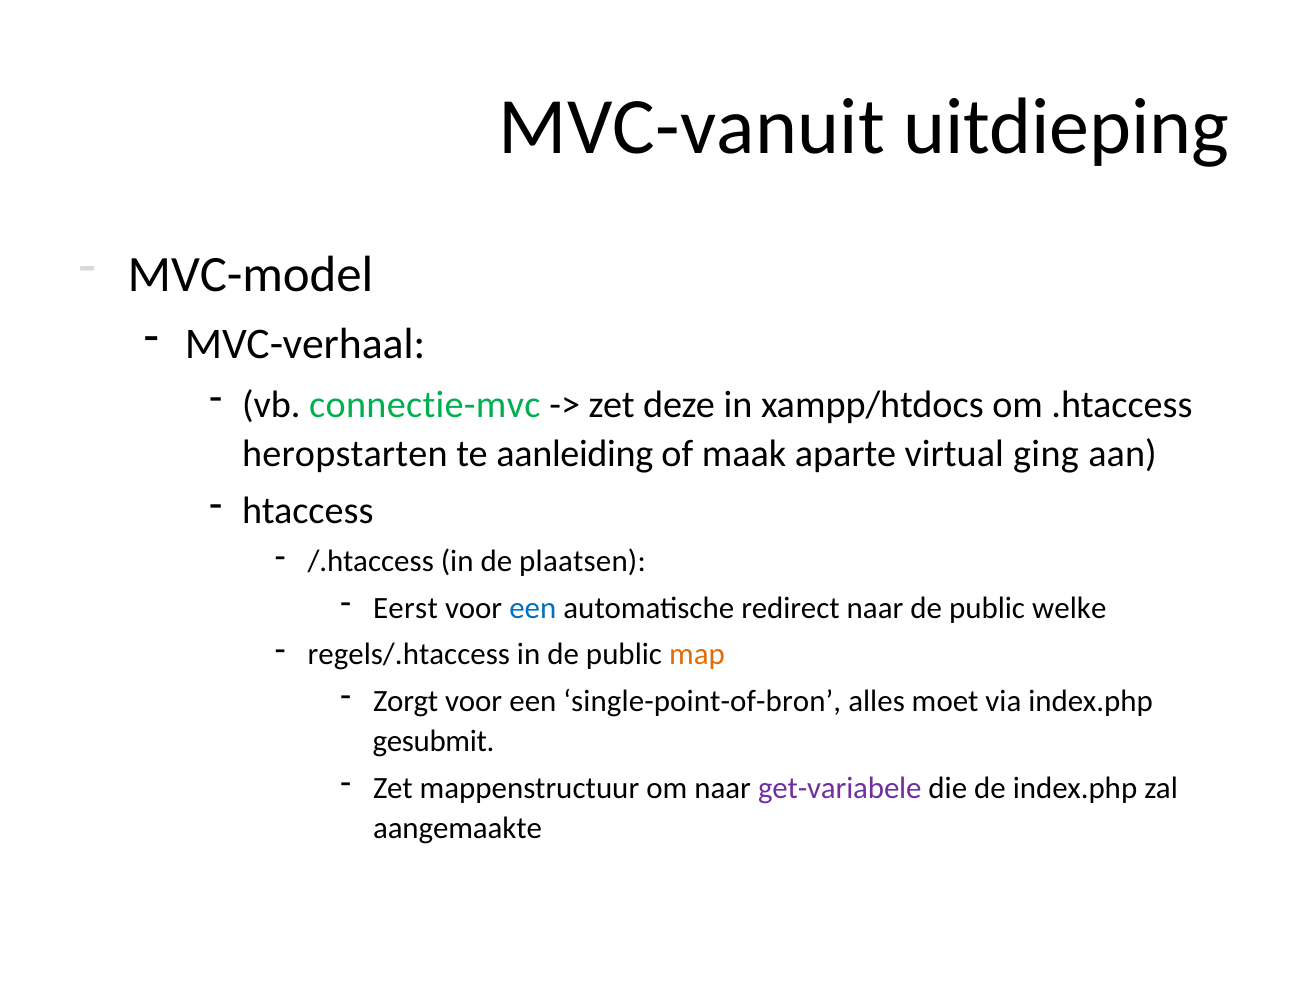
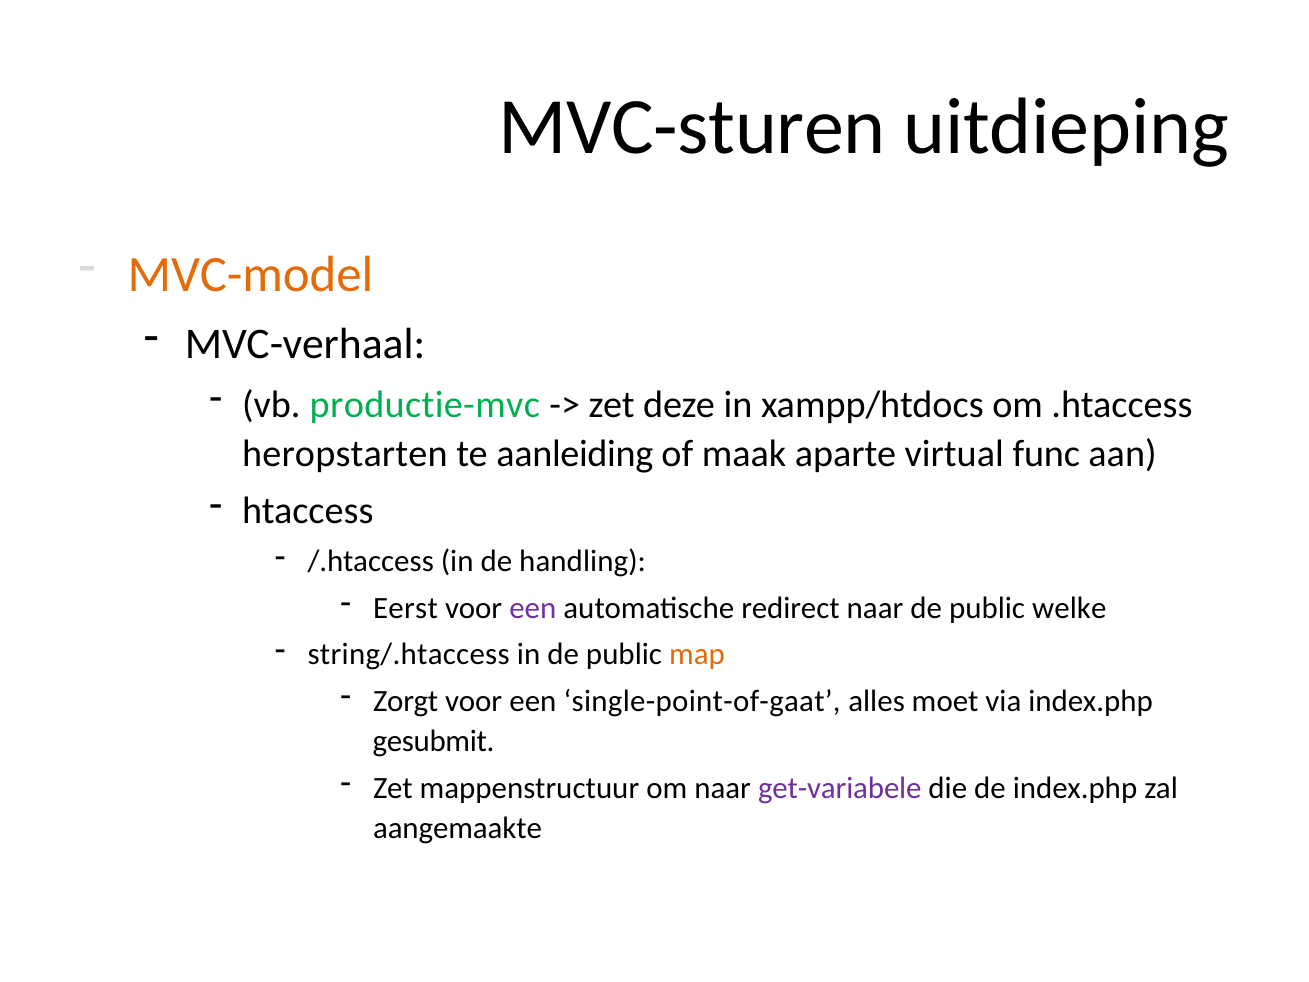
MVC-vanuit: MVC-vanuit -> MVC-sturen
MVC-model colour: black -> orange
connectie-mvc: connectie-mvc -> productie-mvc
ging: ging -> func
plaatsen: plaatsen -> handling
een at (533, 608) colour: blue -> purple
regels/.htaccess: regels/.htaccess -> string/.htaccess
single-point-of-bron: single-point-of-bron -> single-point-of-gaat
